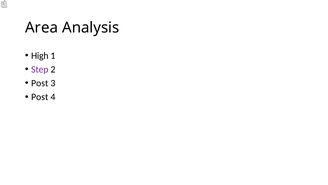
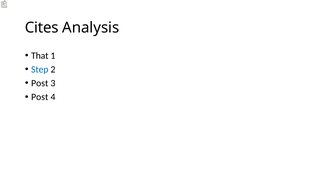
Area: Area -> Cites
High: High -> That
Step colour: purple -> blue
